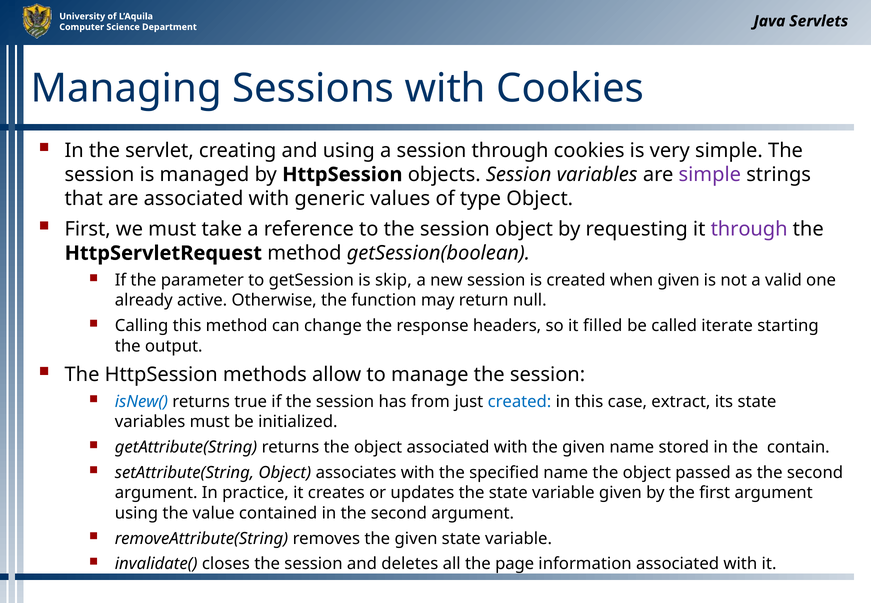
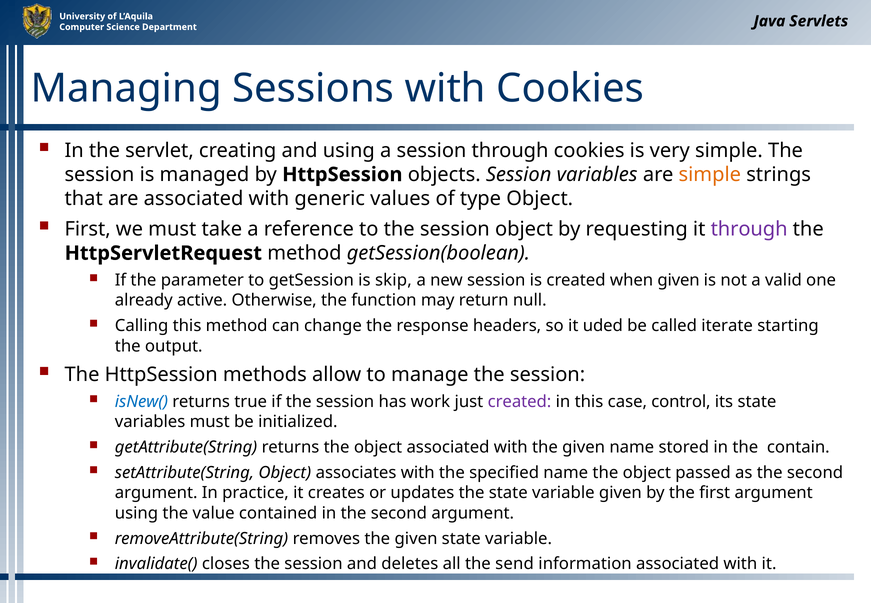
simple at (710, 175) colour: purple -> orange
filled: filled -> uded
from: from -> work
created at (519, 402) colour: blue -> purple
extract: extract -> control
page: page -> send
